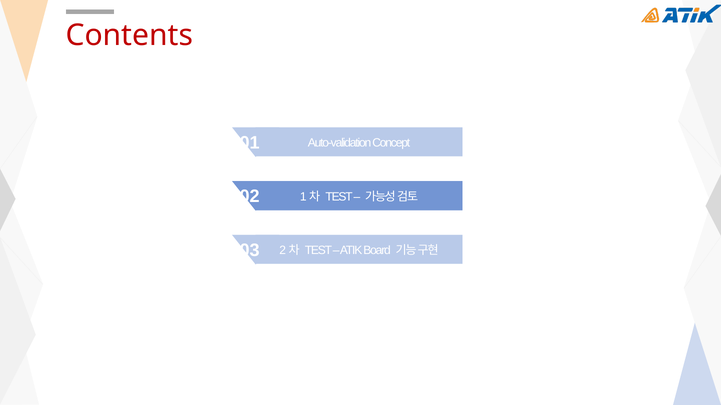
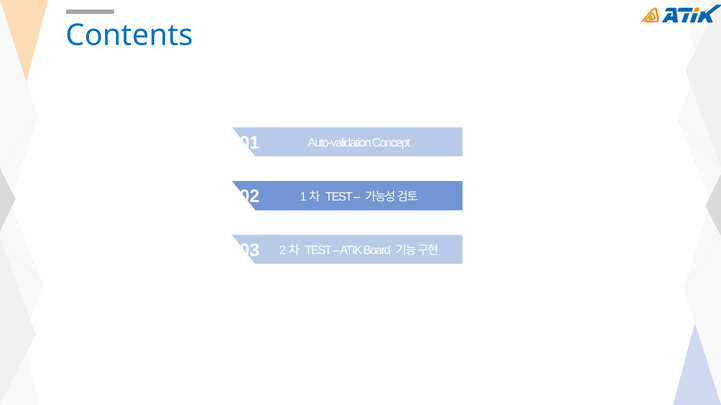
Contents colour: red -> blue
